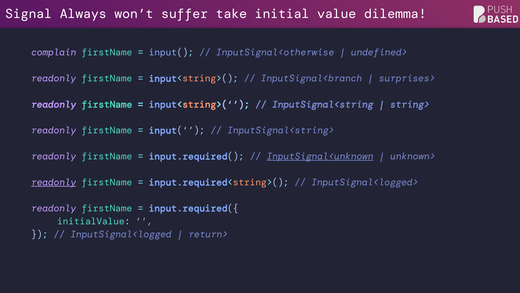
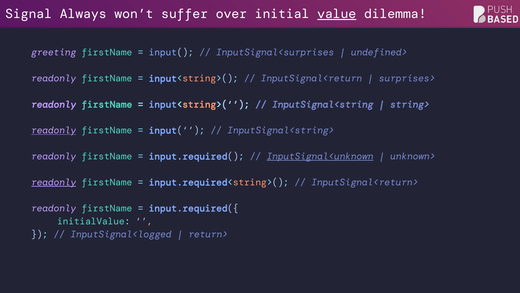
take: take -> over
value underline: none -> present
complain: complain -> greeting
InputSignal<otherwise: InputSignal<otherwise -> InputSignal<surprises
InputSignal<branch: InputSignal<branch -> InputSignal<return
readonly at (54, 130) underline: none -> present
InputSignal<logged>: InputSignal<logged> -> InputSignal<return>
